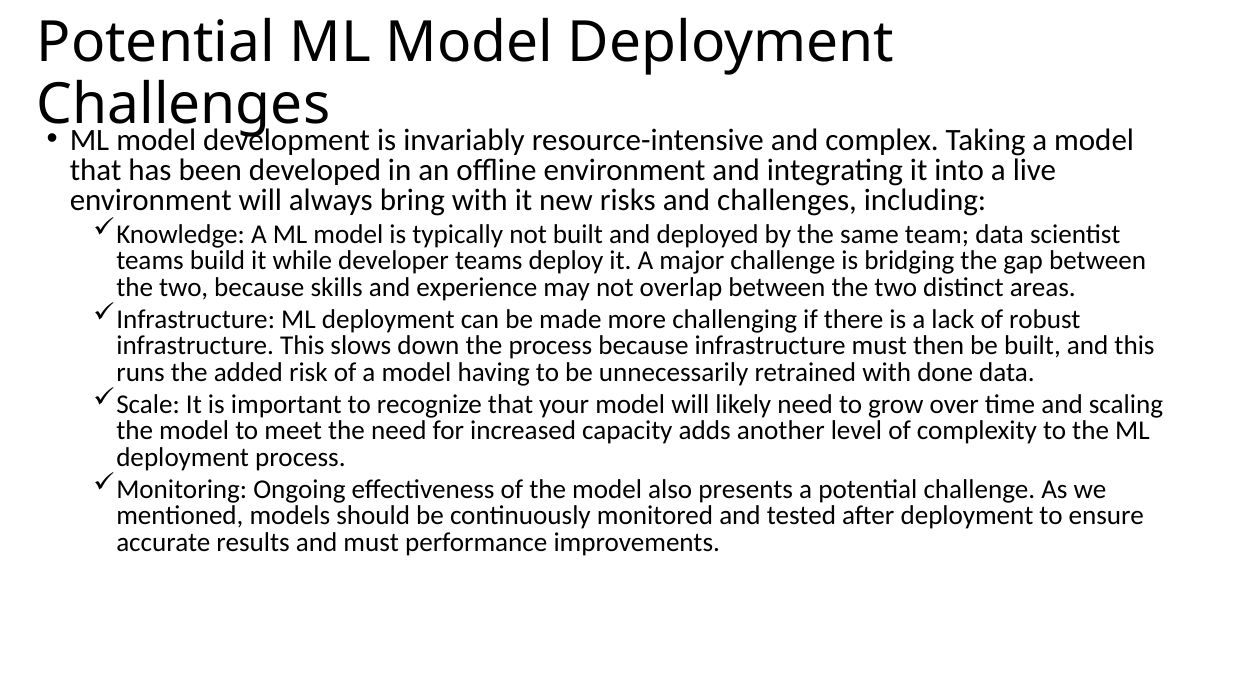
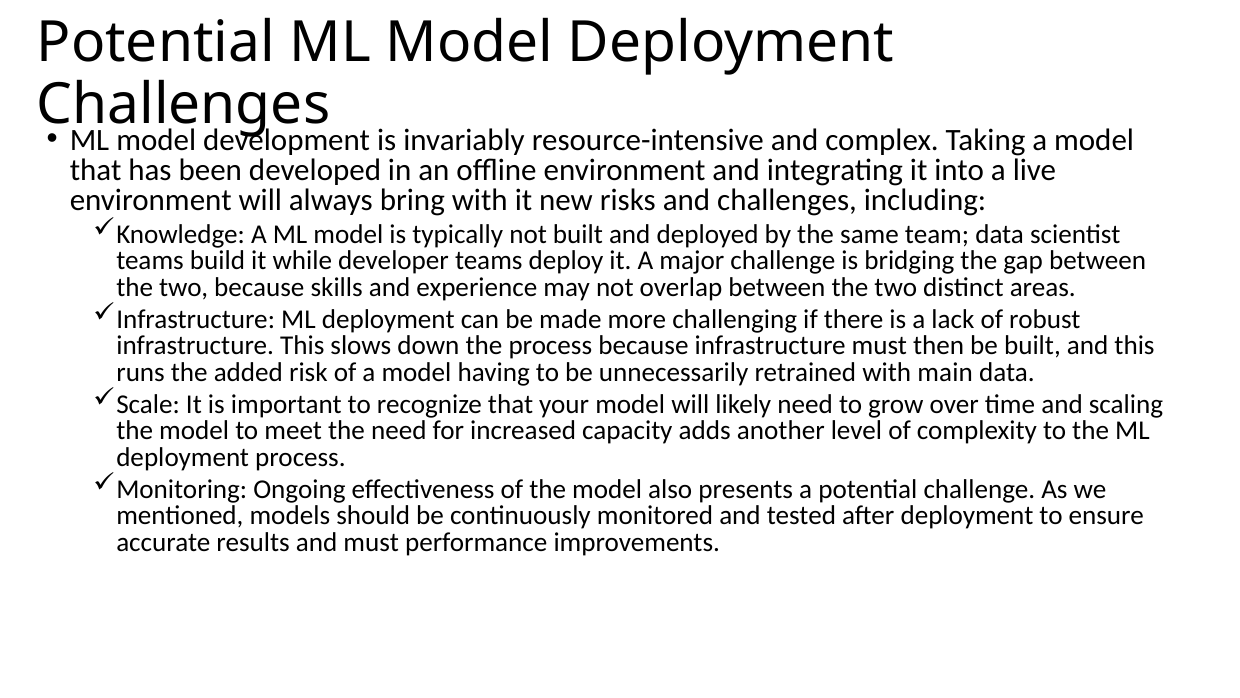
done: done -> main
